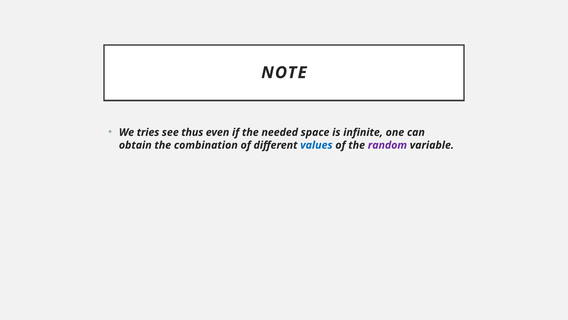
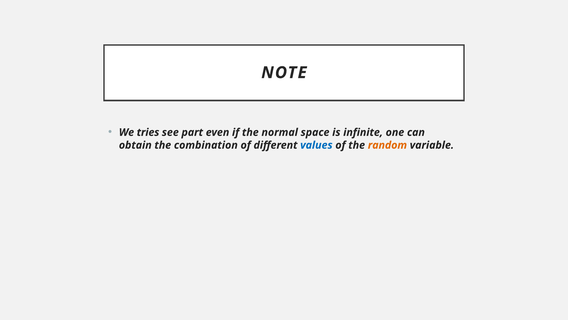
thus: thus -> part
needed: needed -> normal
random colour: purple -> orange
